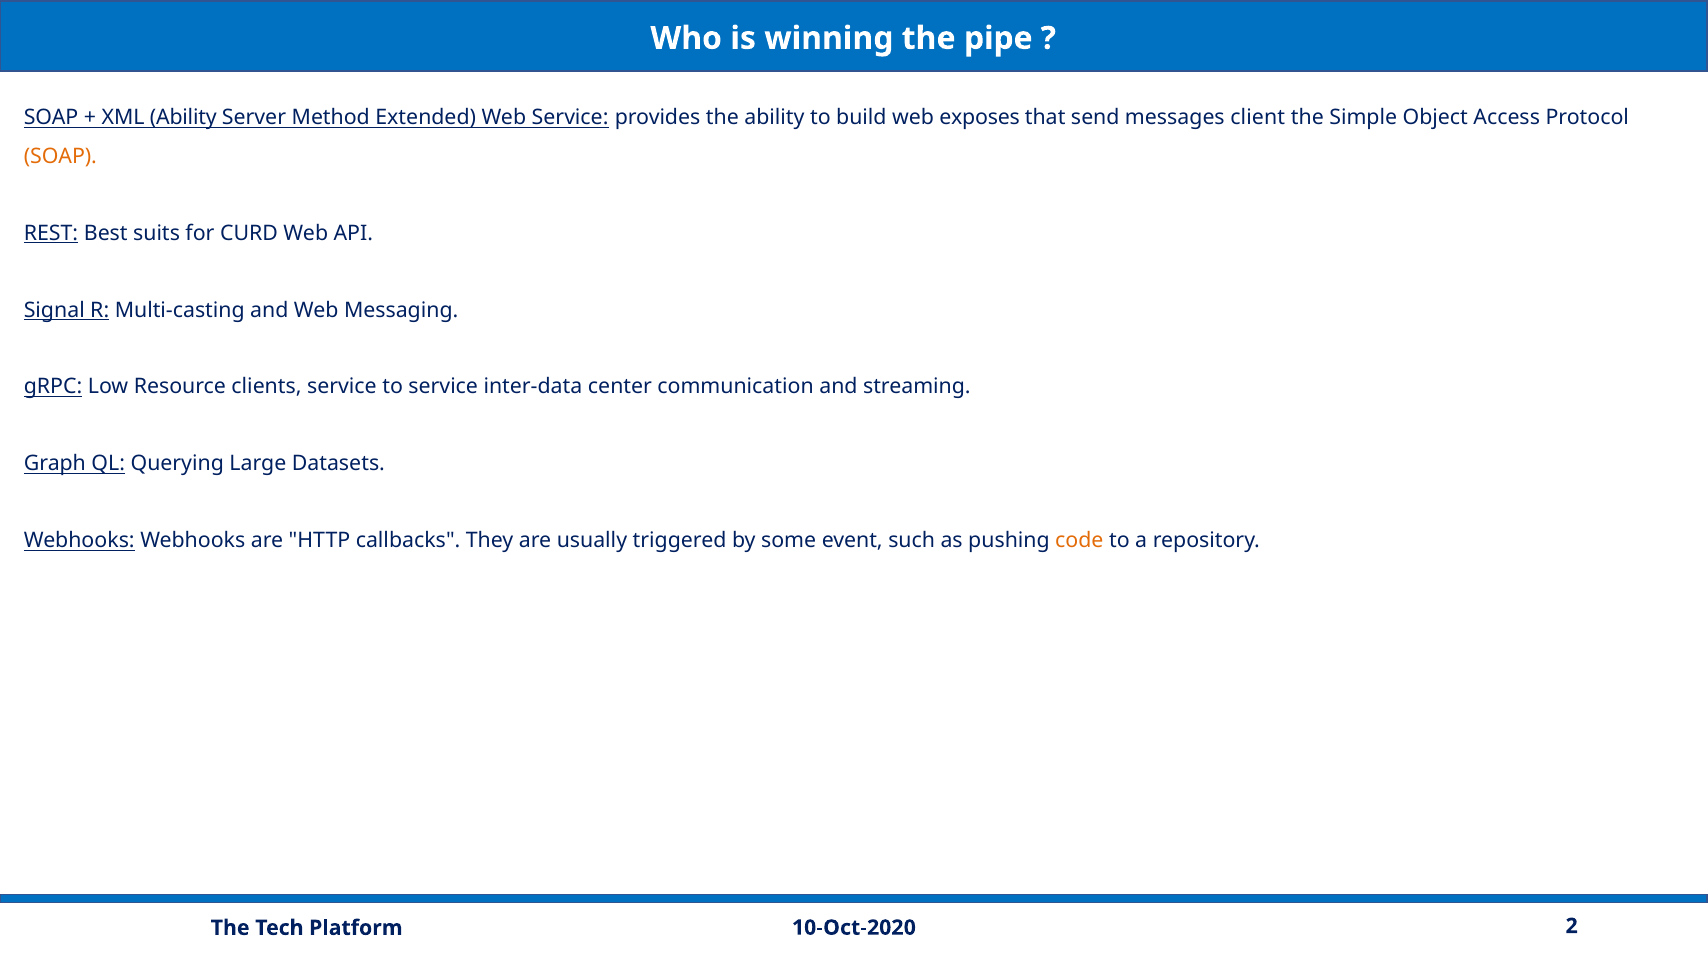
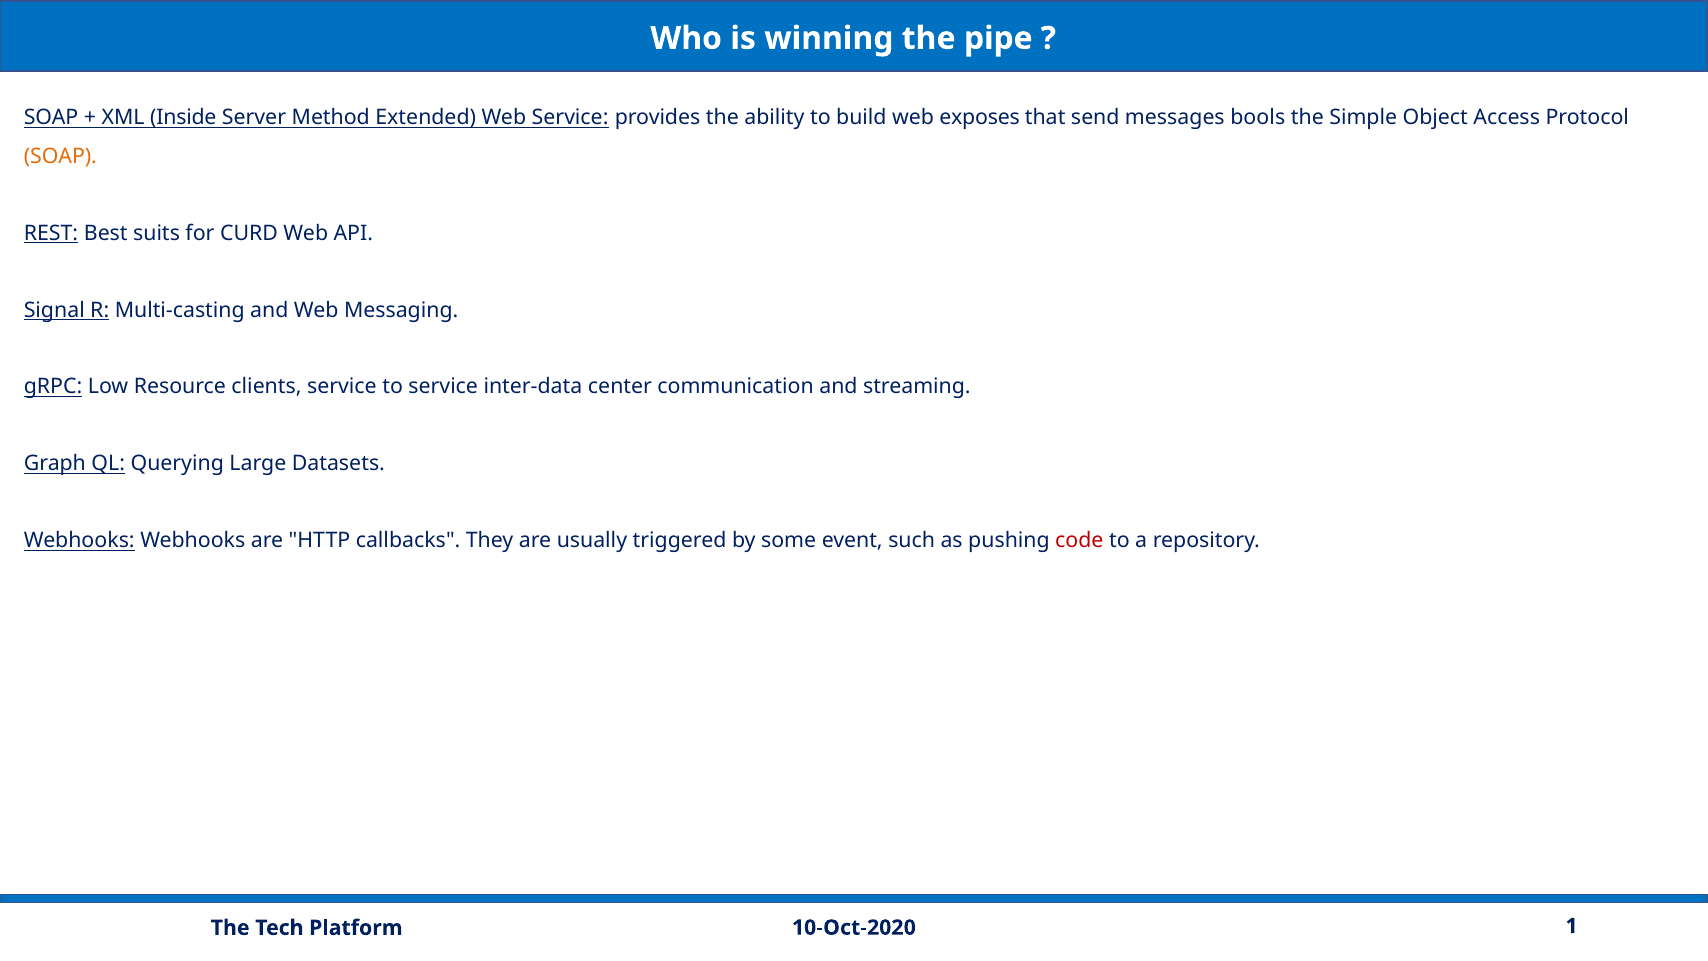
XML Ability: Ability -> Inside
client: client -> bools
code colour: orange -> red
2: 2 -> 1
